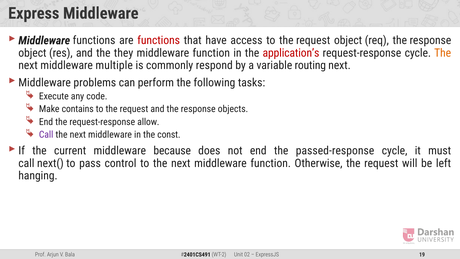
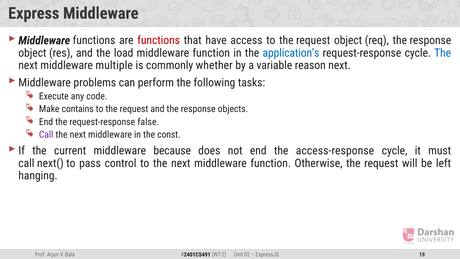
they: they -> load
application’s colour: red -> blue
The at (443, 53) colour: orange -> blue
respond: respond -> whether
routing: routing -> reason
allow: allow -> false
passed-response: passed-response -> access-response
